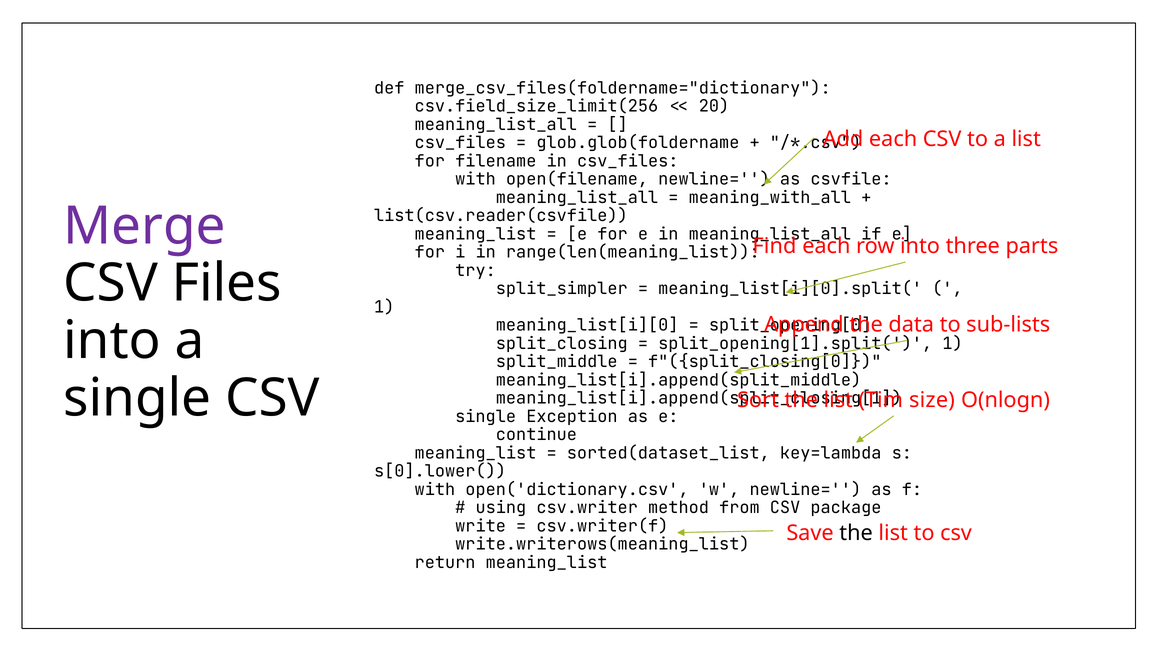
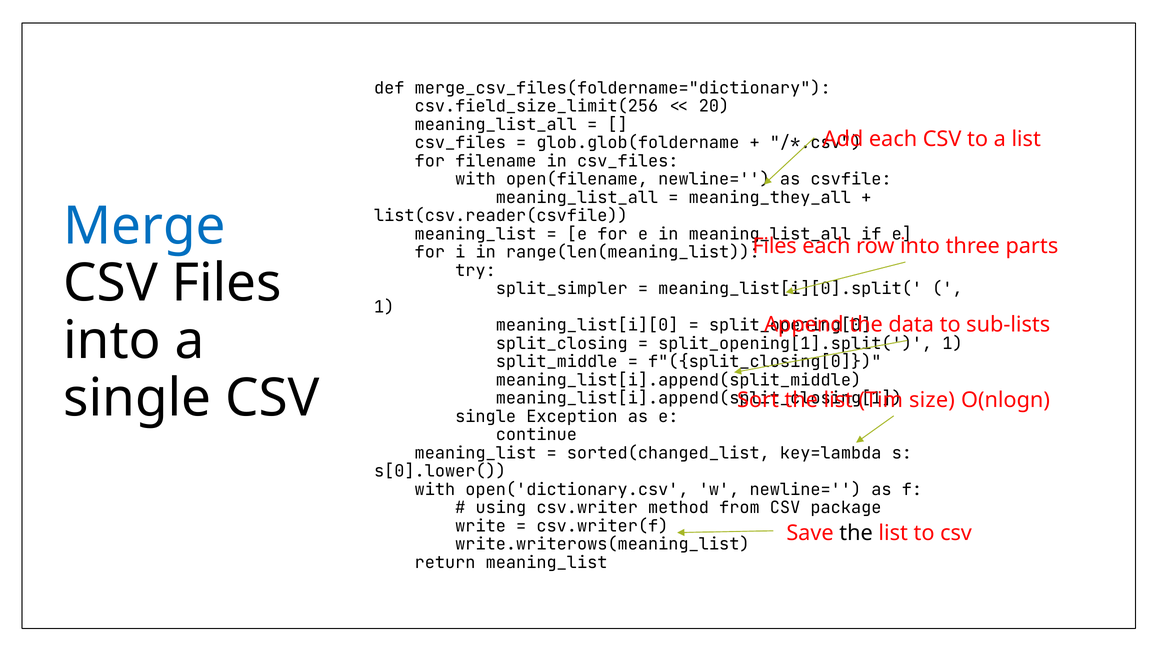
meaning_with_all: meaning_with_all -> meaning_they_all
Merge colour: purple -> blue
Find at (774, 246): Find -> Files
sorted(dataset_list: sorted(dataset_list -> sorted(changed_list
